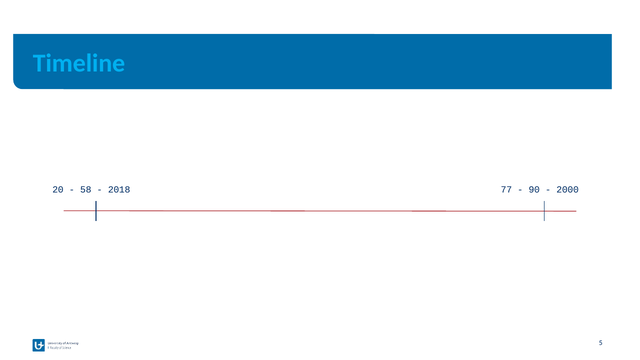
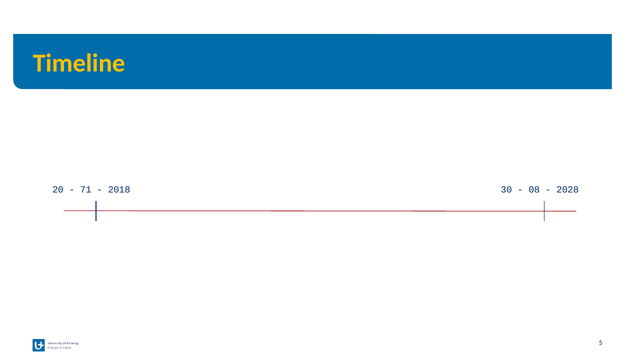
Timeline colour: light blue -> yellow
58: 58 -> 71
77: 77 -> 30
90: 90 -> 08
2000: 2000 -> 2028
